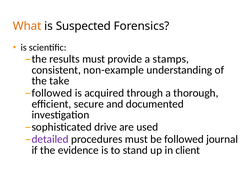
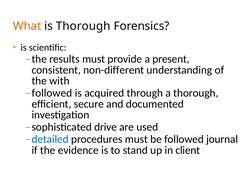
is Suspected: Suspected -> Thorough
stamps: stamps -> present
non-example: non-example -> non-different
take: take -> with
detailed colour: purple -> blue
